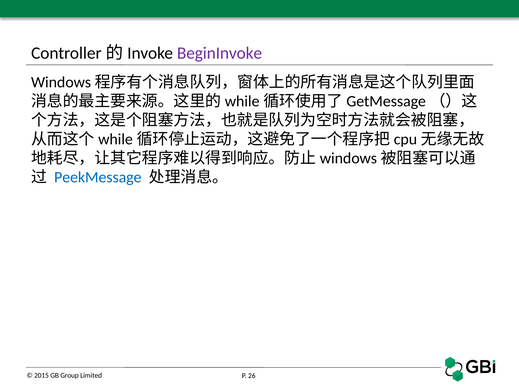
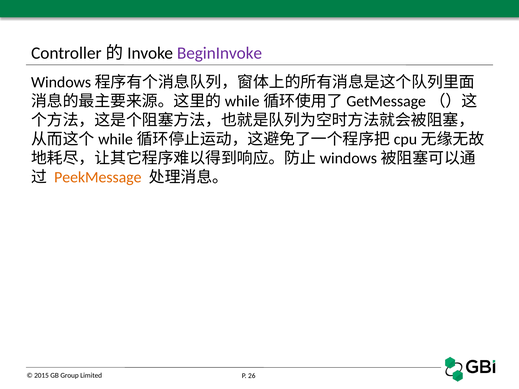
PeekMessage colour: blue -> orange
